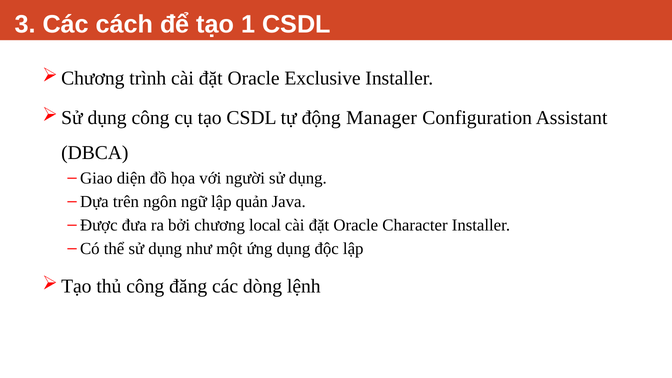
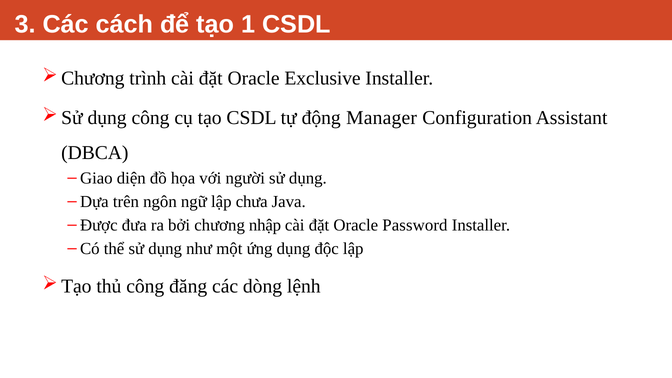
quản: quản -> chưa
local: local -> nhập
Character: Character -> Password
